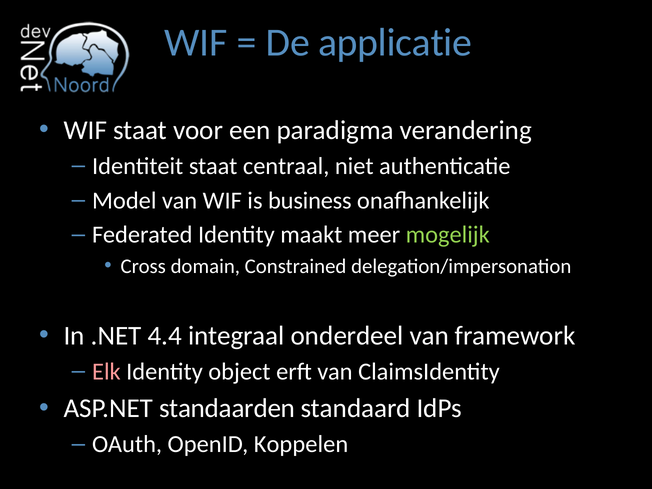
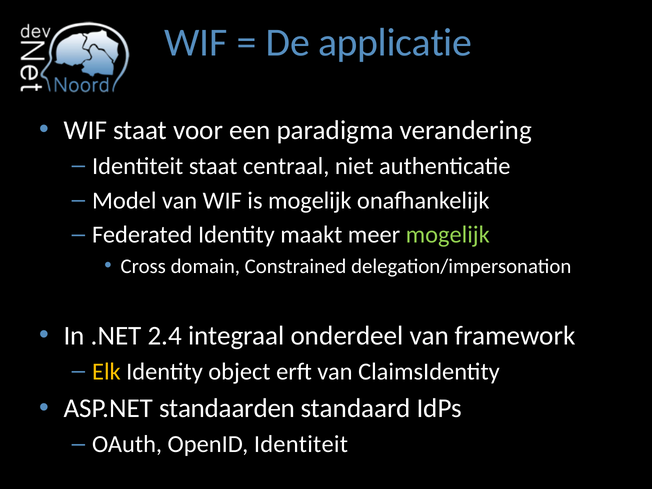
is business: business -> mogelijk
4.4: 4.4 -> 2.4
Elk colour: pink -> yellow
OpenID Koppelen: Koppelen -> Identiteit
